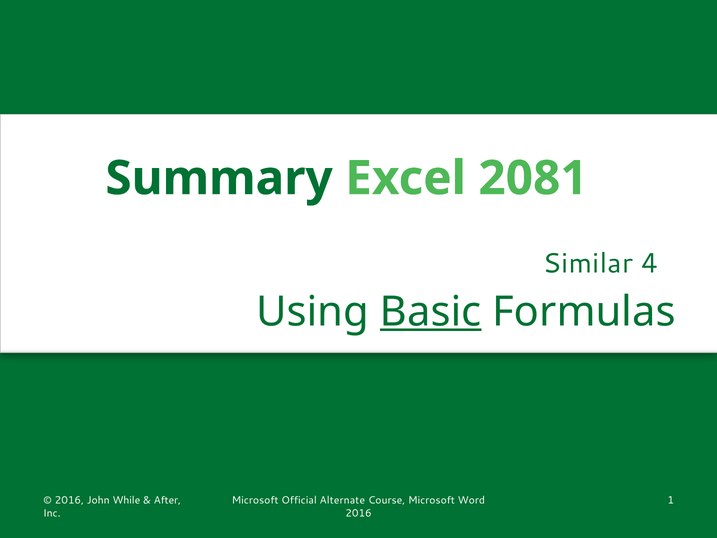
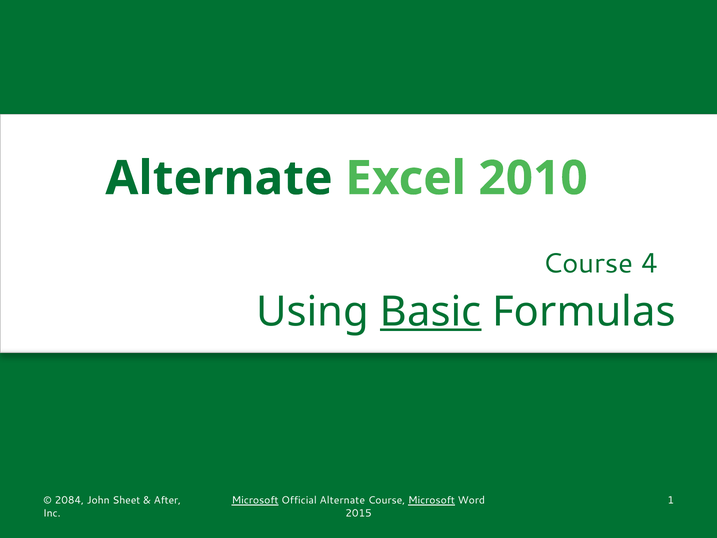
Summary at (219, 178): Summary -> Alternate
2081: 2081 -> 2010
Similar at (588, 264): Similar -> Course
2016 at (69, 500): 2016 -> 2084
While: While -> Sheet
Microsoft at (255, 500) underline: none -> present
Microsoft at (431, 500) underline: none -> present
2016 at (359, 513): 2016 -> 2015
